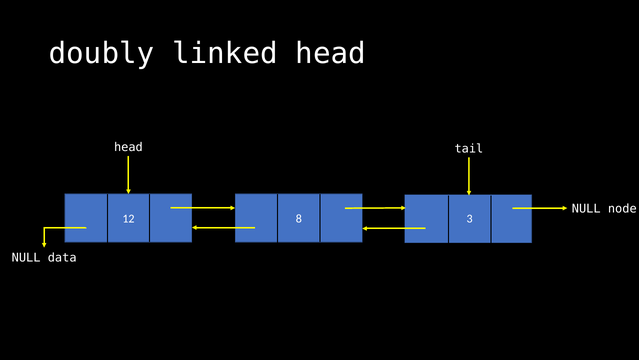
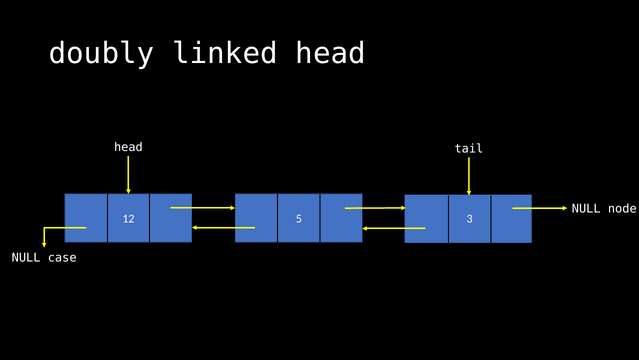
8: 8 -> 5
data: data -> case
